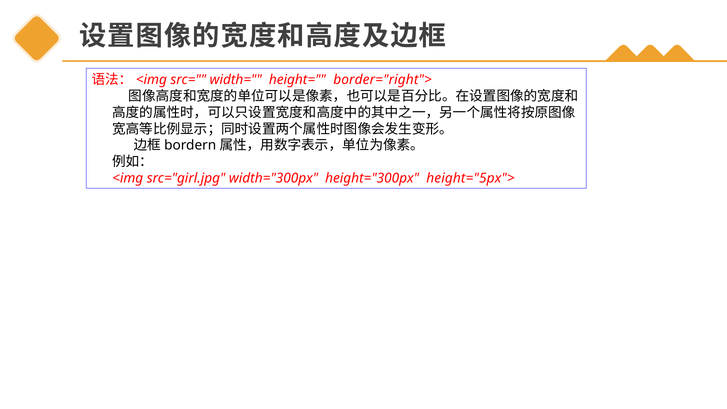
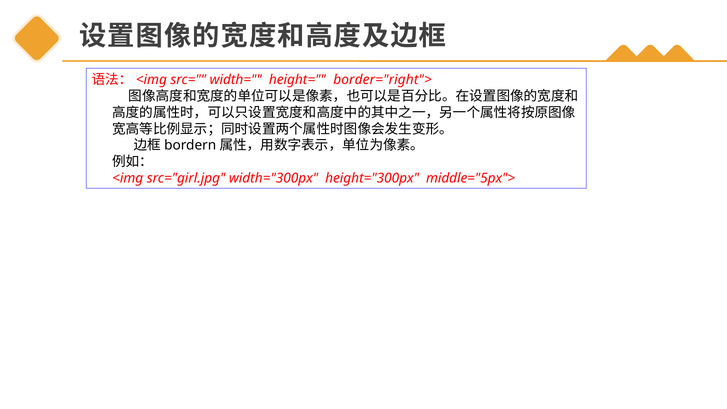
height="5px">: height="5px"> -> middle="5px">
